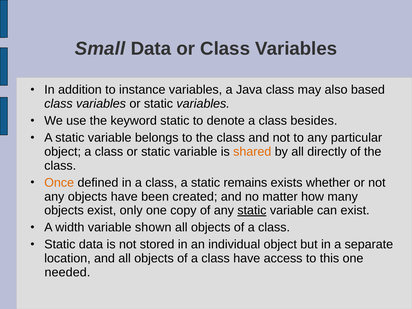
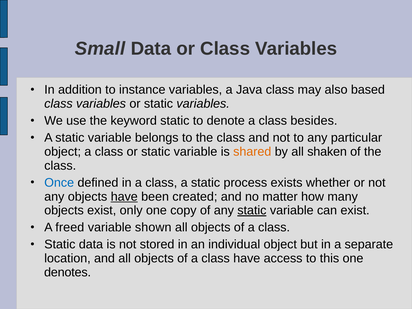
directly: directly -> shaken
Once colour: orange -> blue
remains: remains -> process
have at (124, 197) underline: none -> present
width: width -> freed
needed: needed -> denotes
